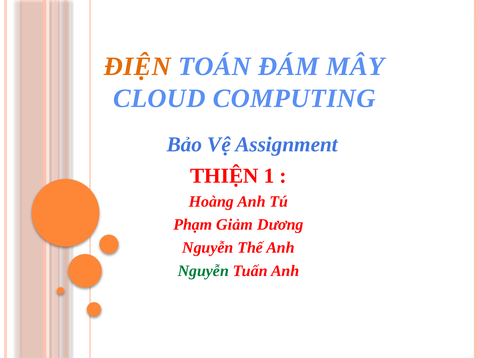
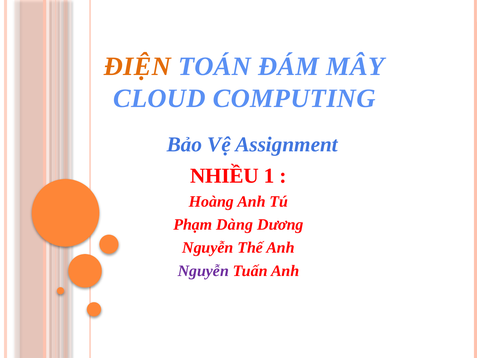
THIỆN: THIỆN -> NHIỀU
Giảm: Giảm -> Dàng
Nguyễn at (203, 271) colour: green -> purple
